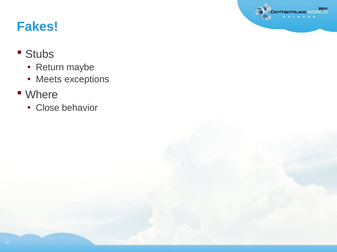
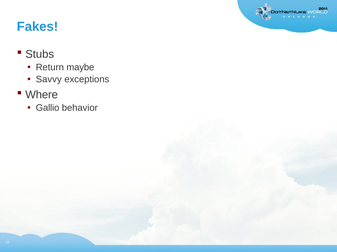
Meets: Meets -> Savvy
Close: Close -> Gallio
